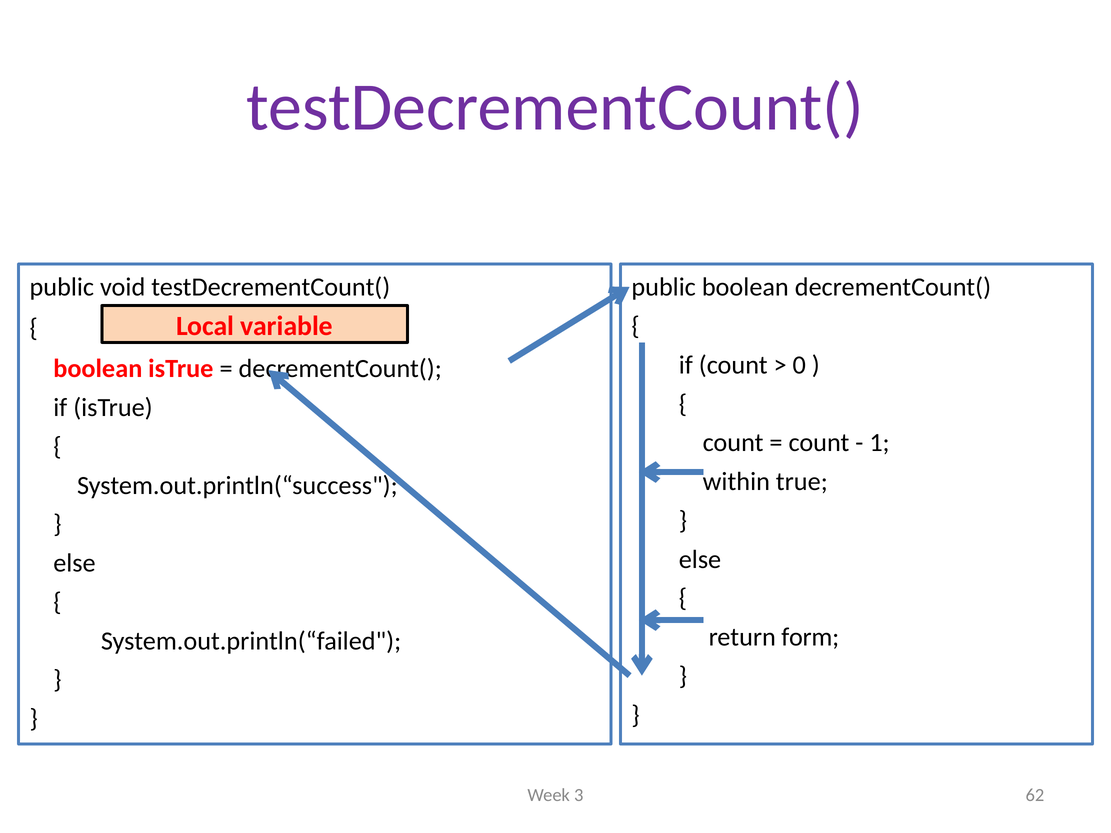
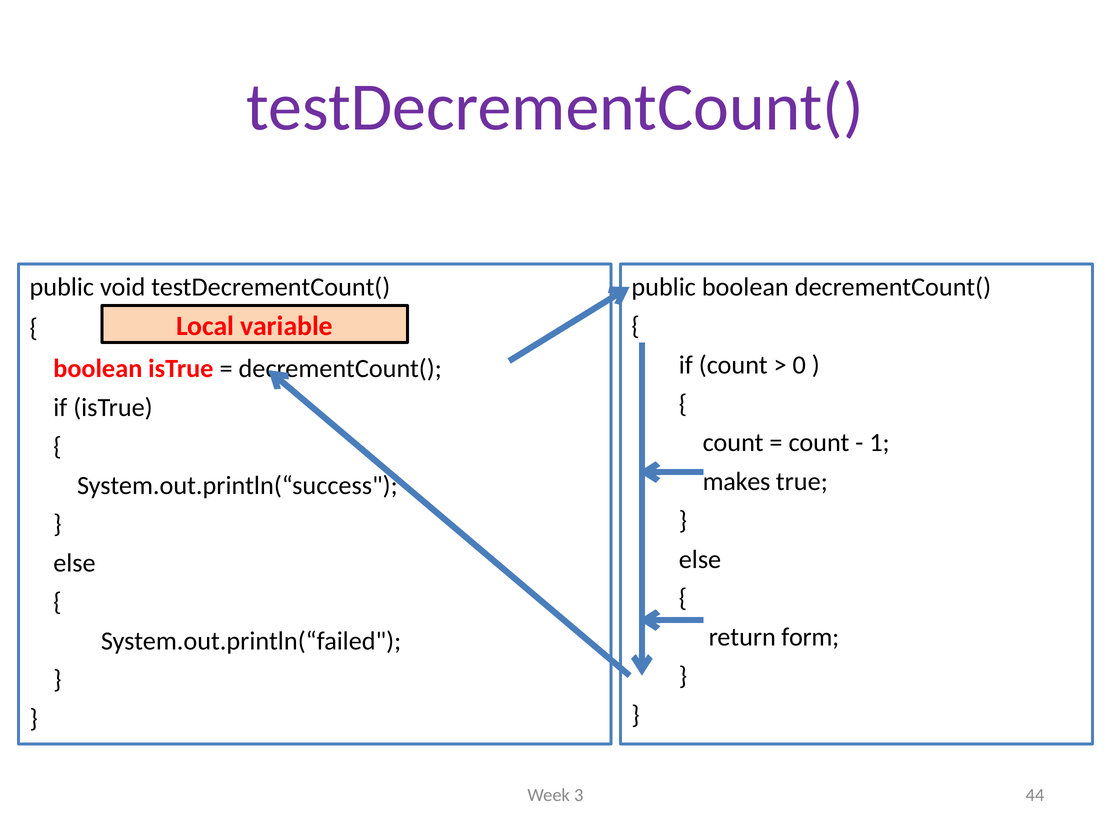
within: within -> makes
62: 62 -> 44
